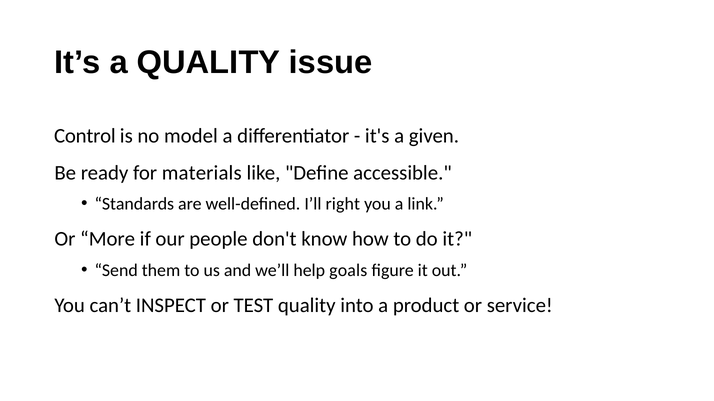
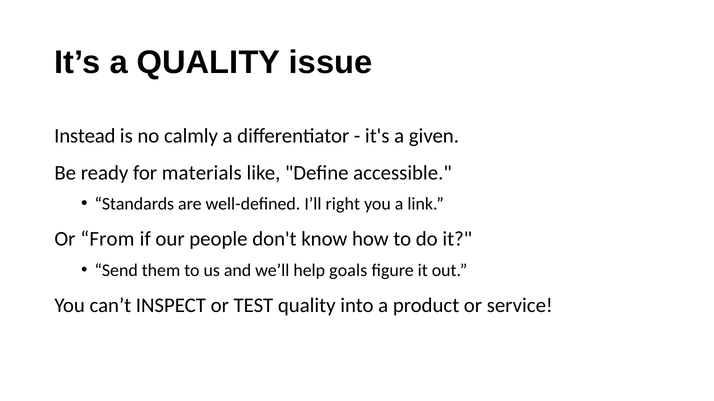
Control: Control -> Instead
model: model -> calmly
More: More -> From
